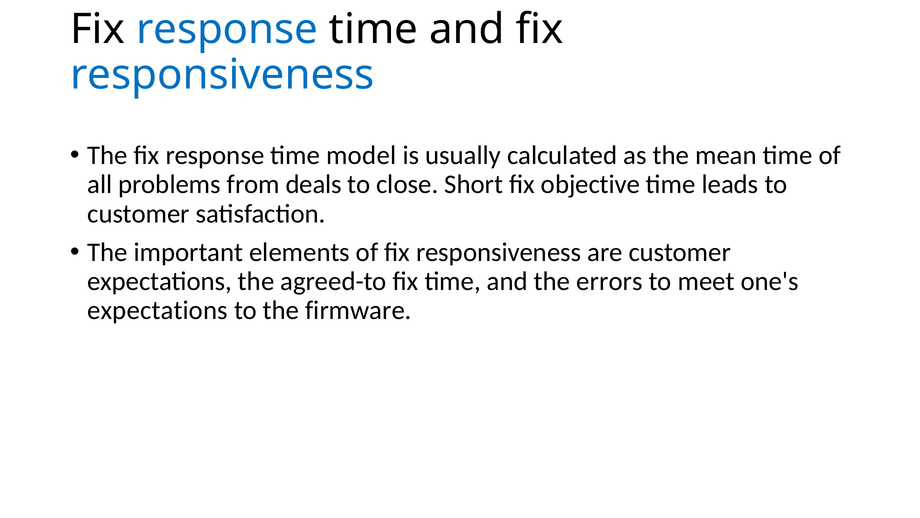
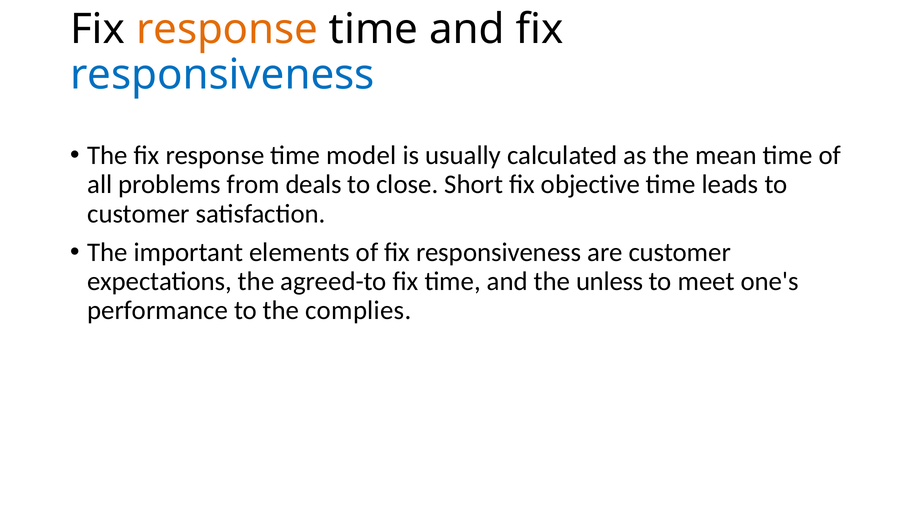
response at (227, 29) colour: blue -> orange
errors: errors -> unless
expectations at (158, 310): expectations -> performance
firmware: firmware -> complies
